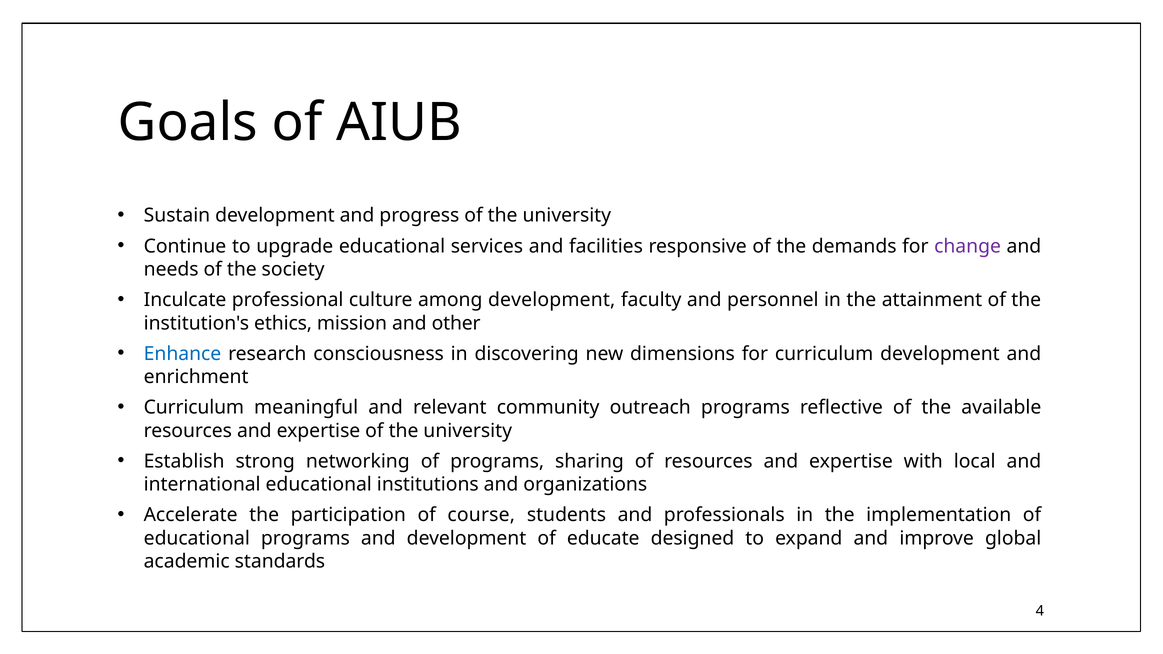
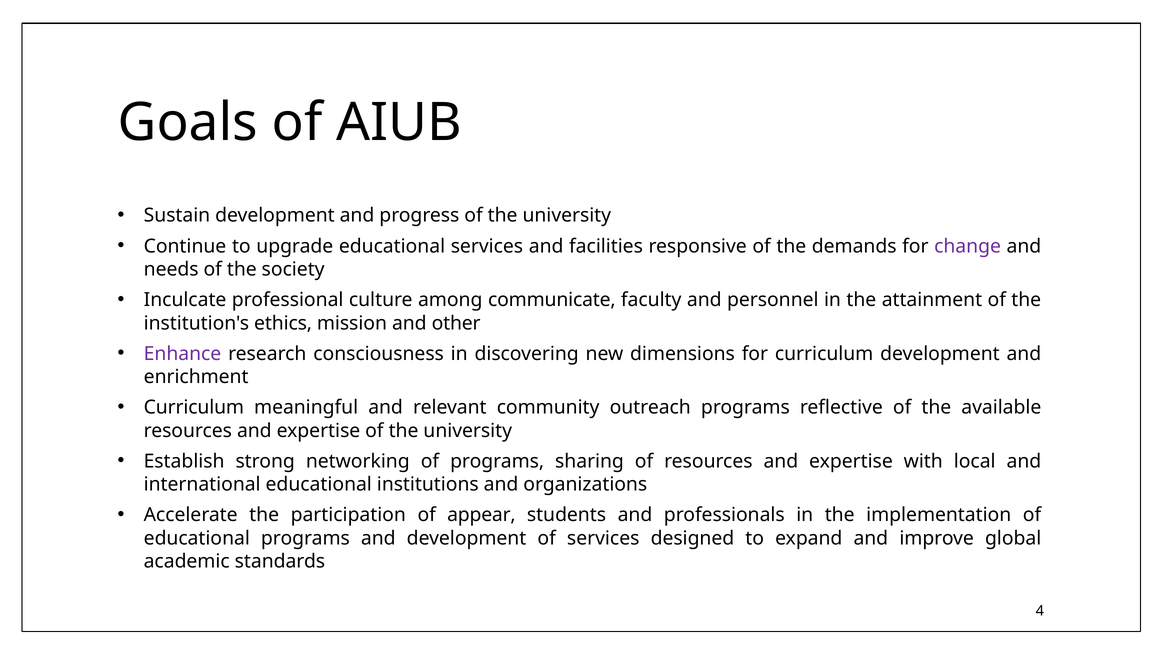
among development: development -> communicate
Enhance colour: blue -> purple
course: course -> appear
of educate: educate -> services
